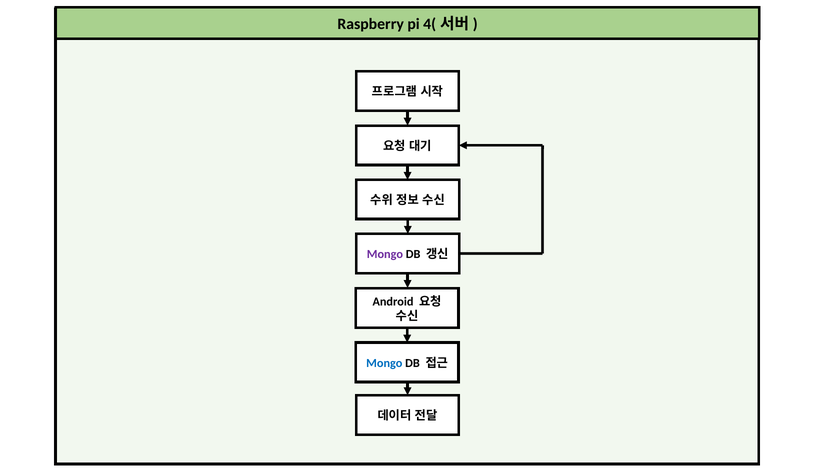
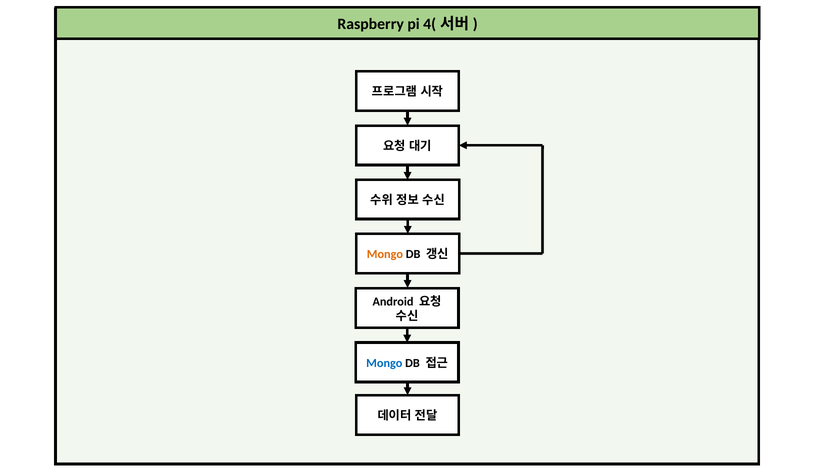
Mongo at (385, 254) colour: purple -> orange
